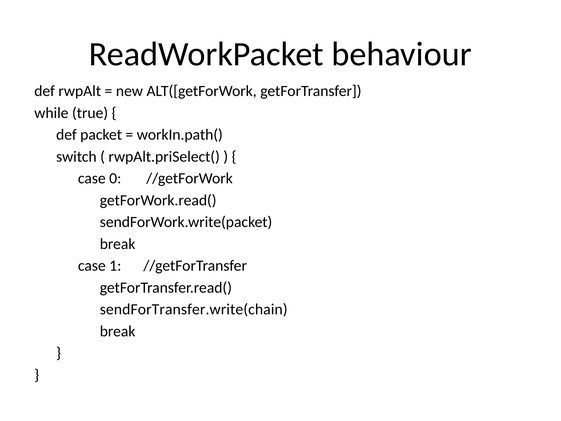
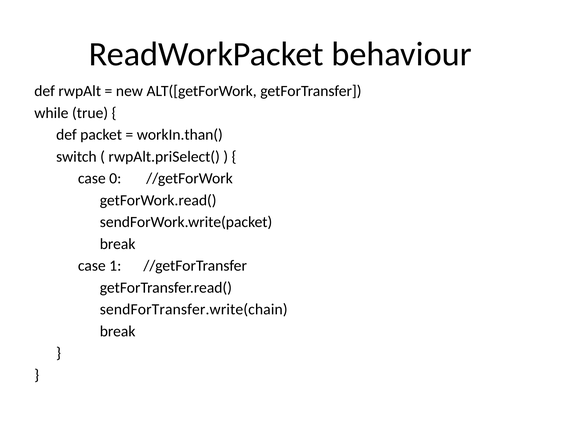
workIn.path(: workIn.path( -> workIn.than(
